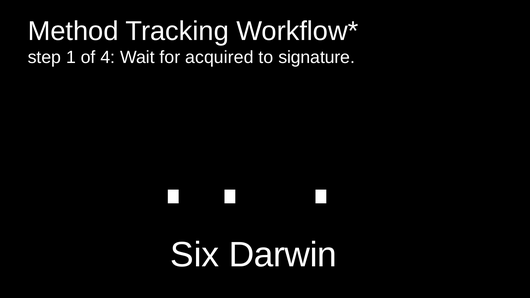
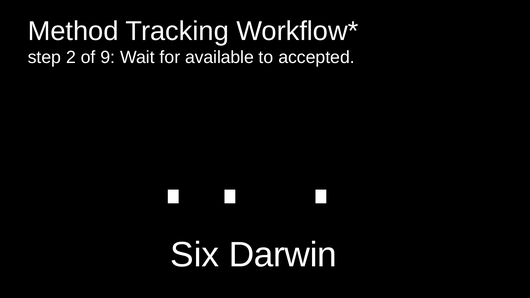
1: 1 -> 2
4: 4 -> 9
acquired: acquired -> available
signature: signature -> accepted
